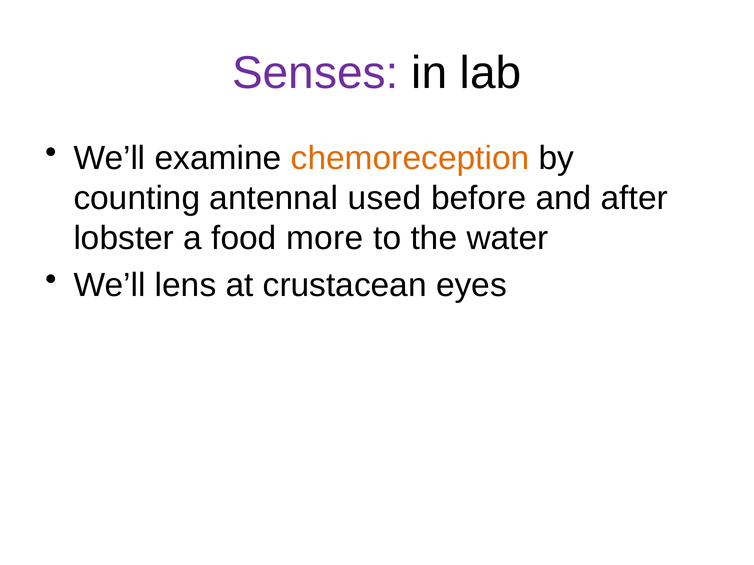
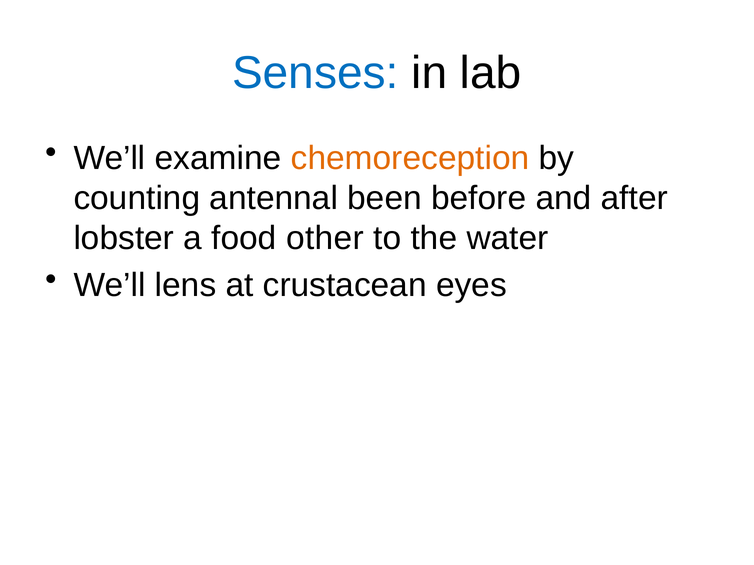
Senses colour: purple -> blue
used: used -> been
more: more -> other
